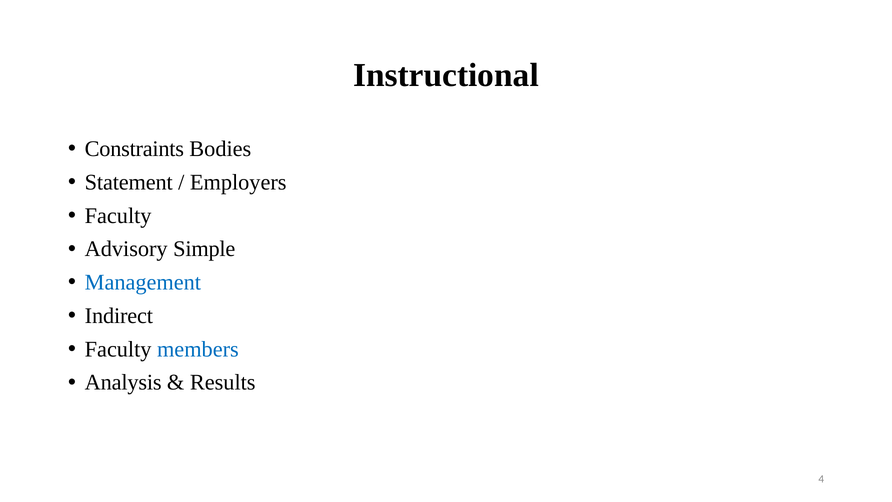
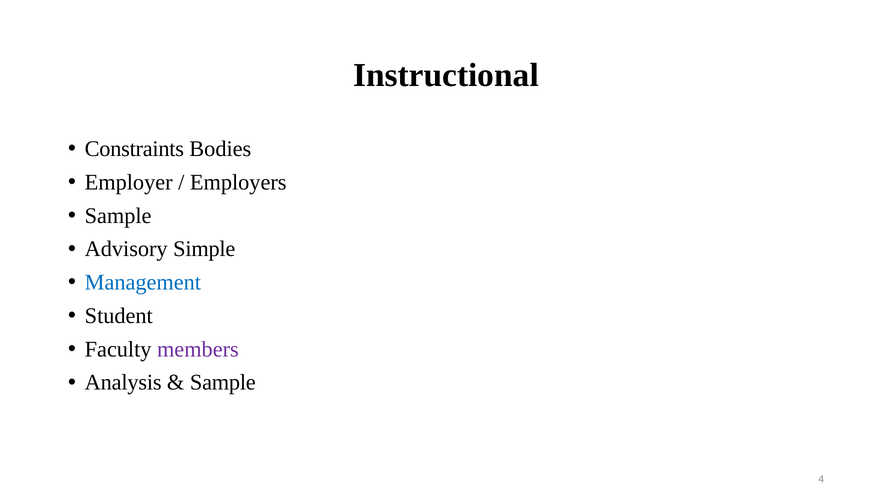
Statement: Statement -> Employer
Faculty at (118, 216): Faculty -> Sample
Indirect: Indirect -> Student
members colour: blue -> purple
Results at (223, 382): Results -> Sample
